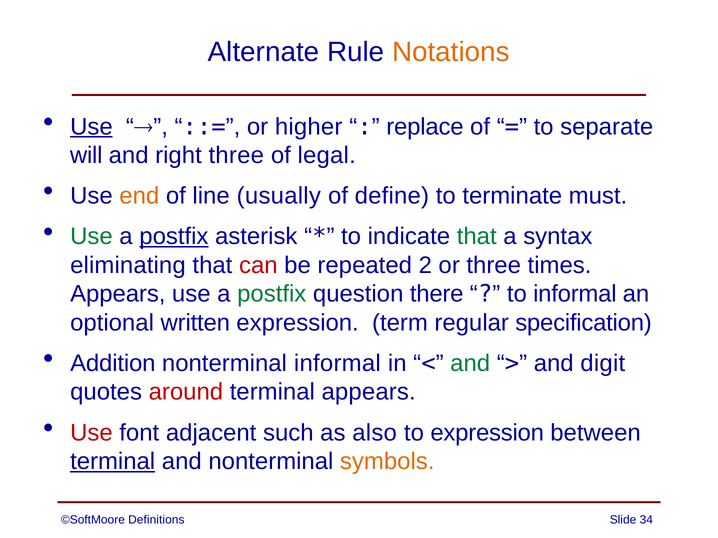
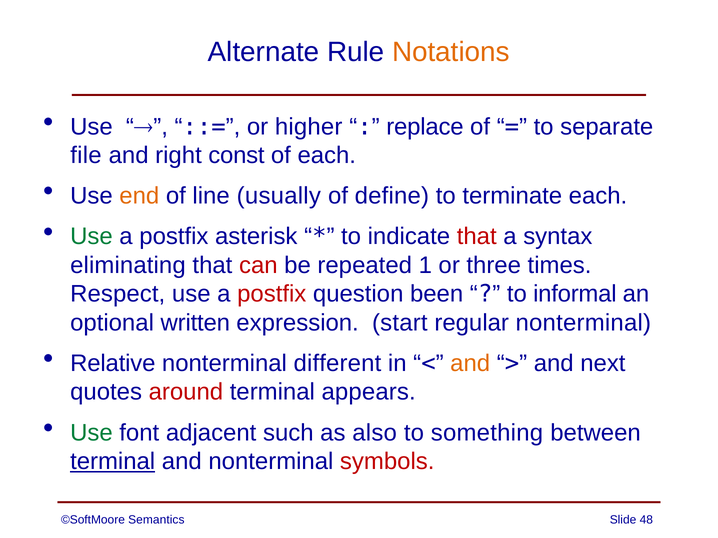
Use at (91, 127) underline: present -> none
will: will -> file
right three: three -> const
of legal: legal -> each
terminate must: must -> each
postfix at (174, 237) underline: present -> none
that at (477, 237) colour: green -> red
2: 2 -> 1
Appears at (118, 294): Appears -> Respect
postfix at (272, 294) colour: green -> red
there: there -> been
term: term -> start
regular specification: specification -> nonterminal
Addition: Addition -> Relative
nonterminal informal: informal -> different
and at (470, 364) colour: green -> orange
digit: digit -> next
Use at (91, 433) colour: red -> green
to expression: expression -> something
symbols colour: orange -> red
Definitions: Definitions -> Semantics
34: 34 -> 48
